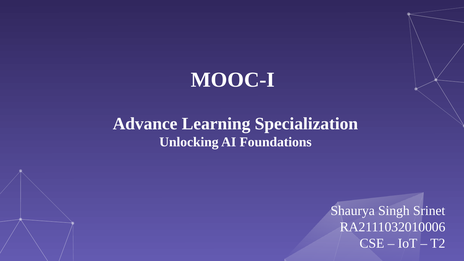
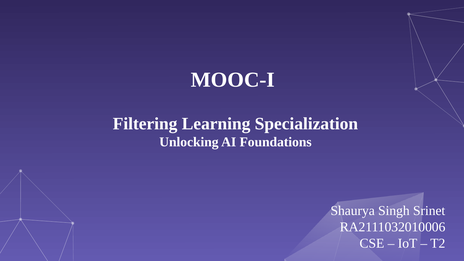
Advance: Advance -> Filtering
